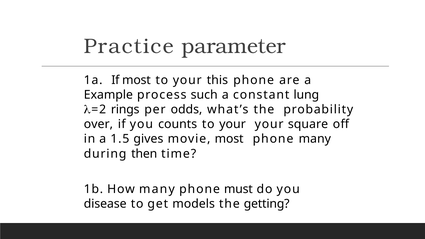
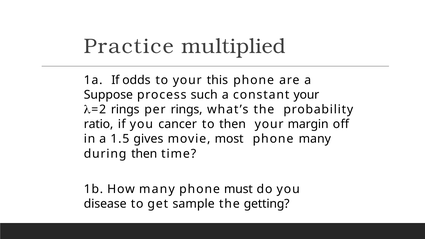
parameter: parameter -> multiplied
If most: most -> odds
Example: Example -> Suppose
constant lung: lung -> your
per odds: odds -> rings
over: over -> ratio
counts: counts -> cancer
your at (233, 124): your -> then
square: square -> margin
models: models -> sample
